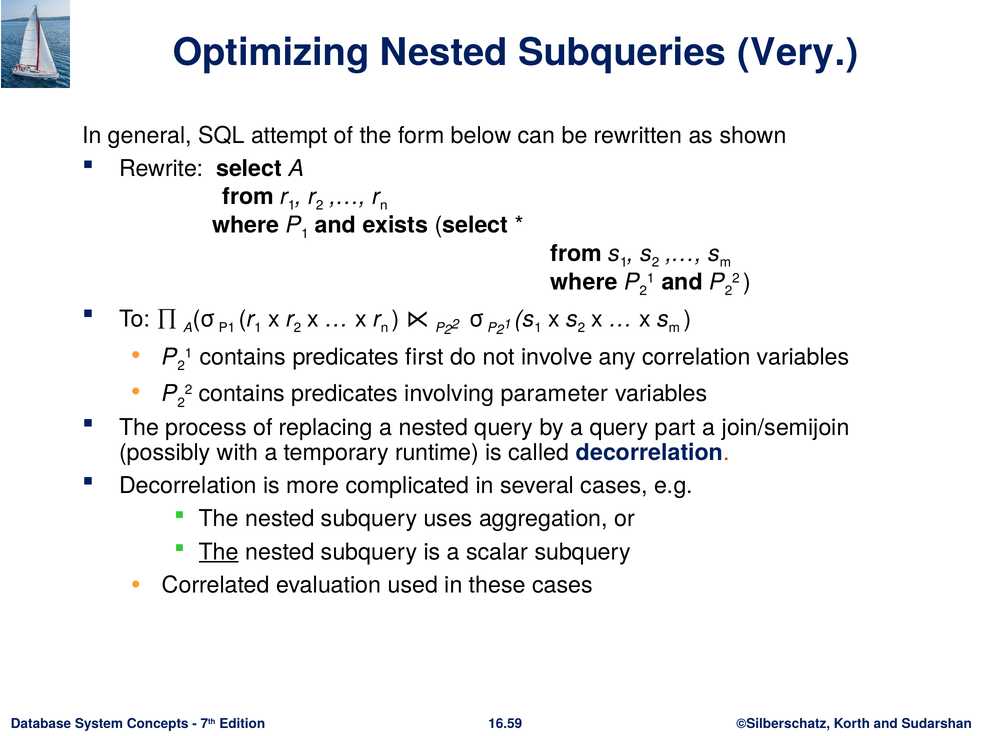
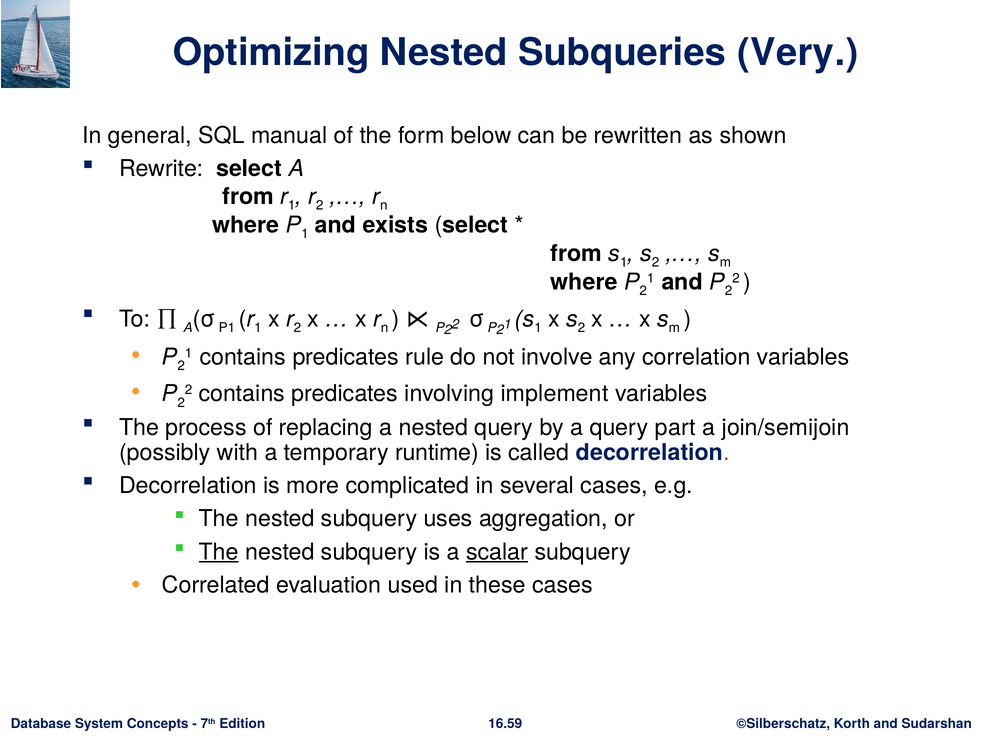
attempt: attempt -> manual
first: first -> rule
parameter: parameter -> implement
scalar underline: none -> present
